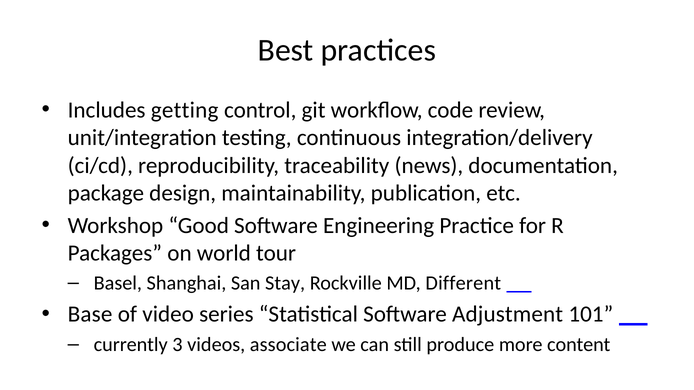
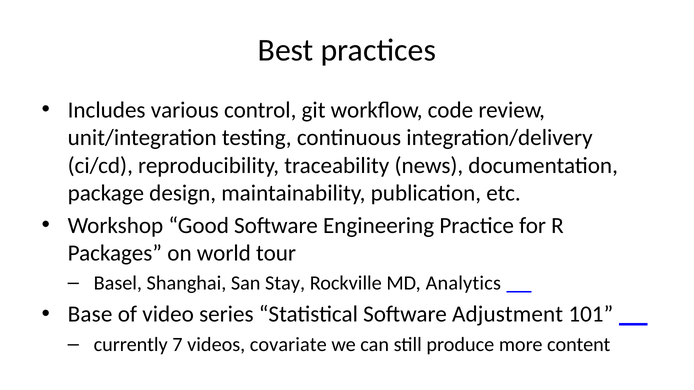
getting: getting -> various
Different: Different -> Analytics
3: 3 -> 7
associate: associate -> covariate
